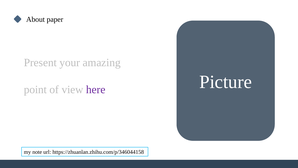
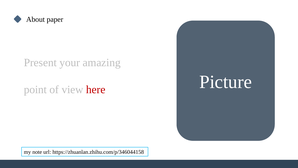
here colour: purple -> red
